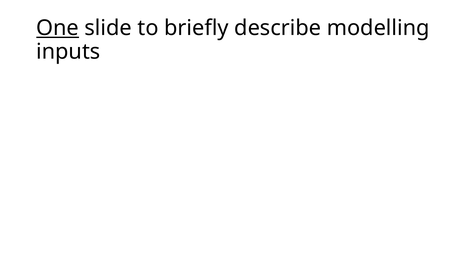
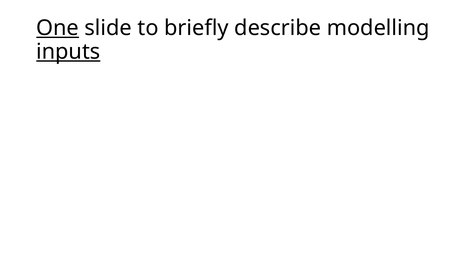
inputs underline: none -> present
